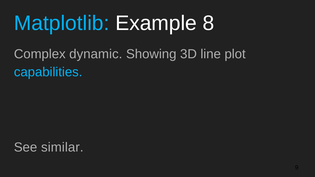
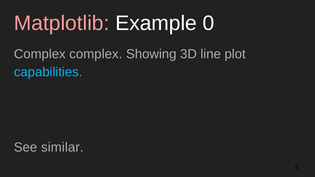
Matplotlib colour: light blue -> pink
8: 8 -> 0
Complex dynamic: dynamic -> complex
